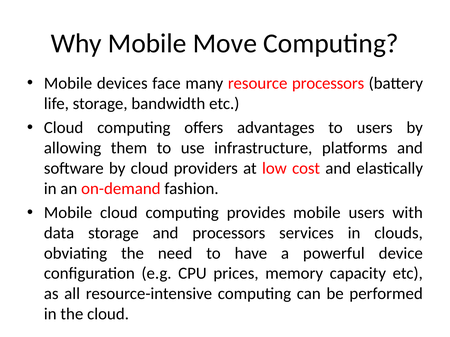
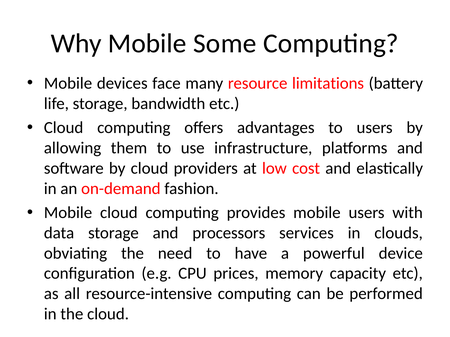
Move: Move -> Some
resource processors: processors -> limitations
